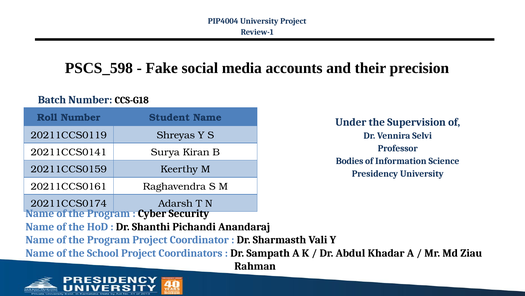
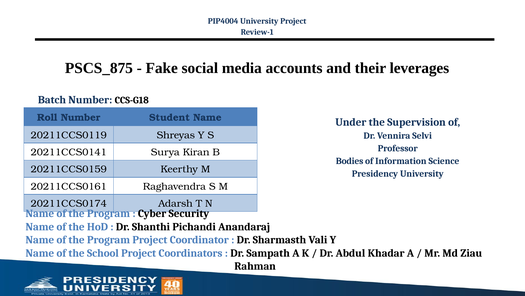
PSCS_598: PSCS_598 -> PSCS_875
precision: precision -> leverages
